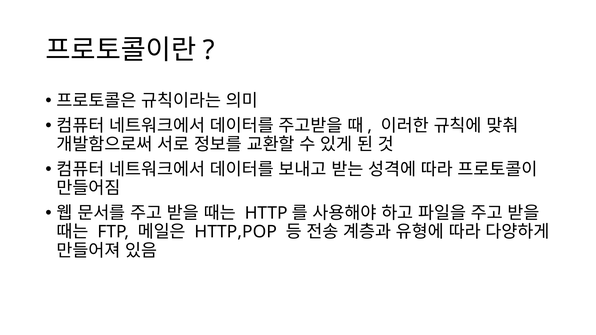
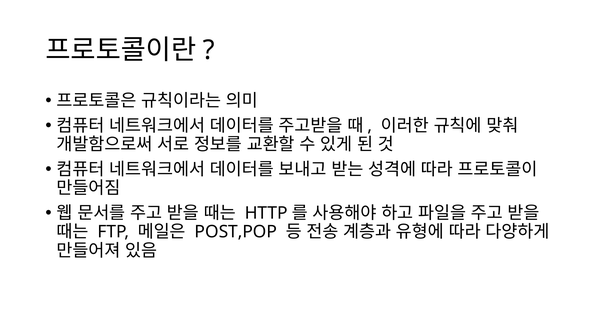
HTTP,POP: HTTP,POP -> POST,POP
